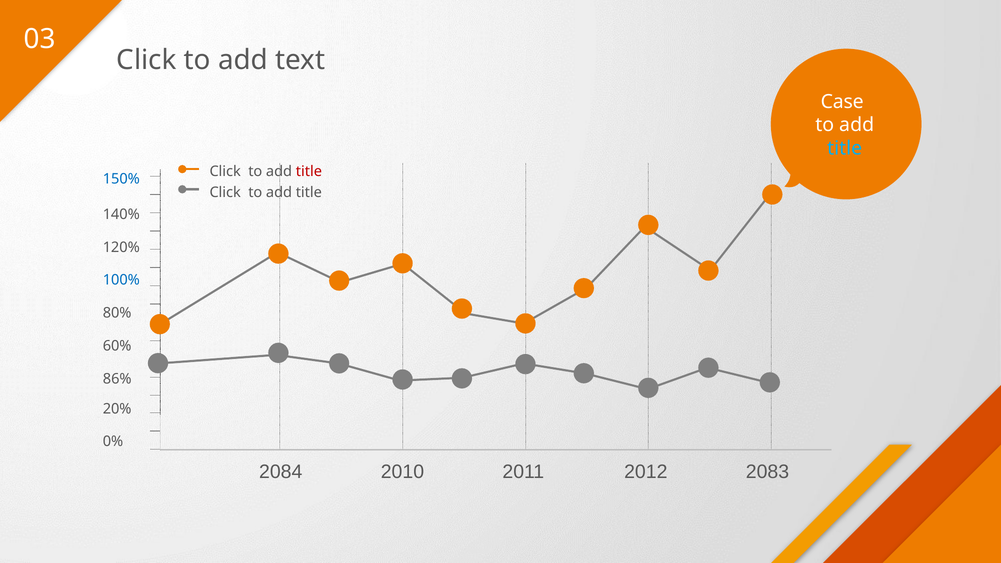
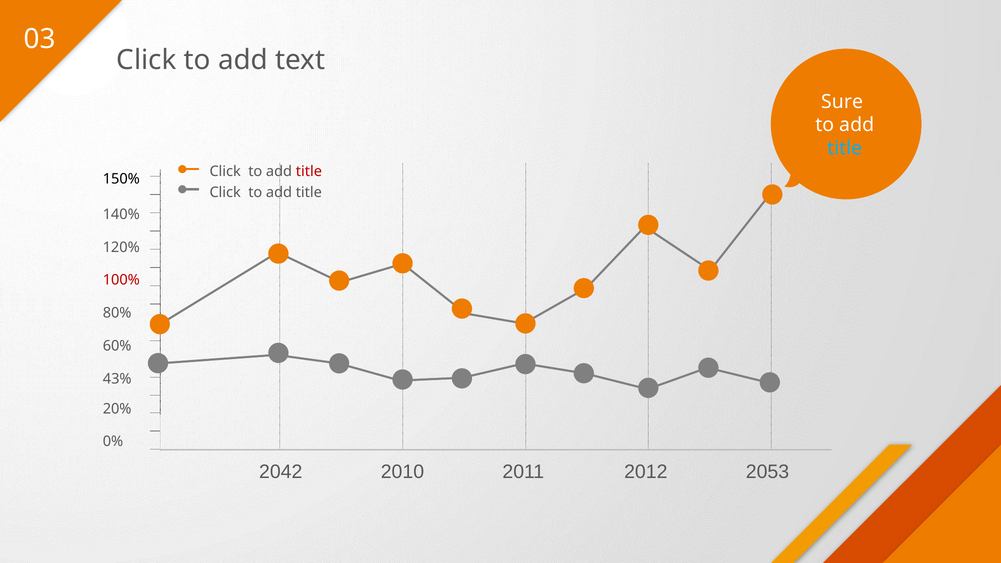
Case: Case -> Sure
150% colour: blue -> black
100% colour: blue -> red
86%: 86% -> 43%
2084: 2084 -> 2042
2083: 2083 -> 2053
